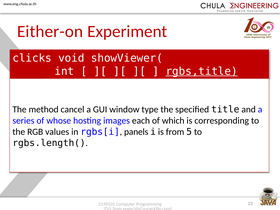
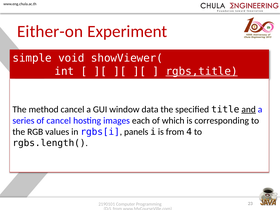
clicks: clicks -> simple
type: type -> data
and underline: none -> present
of whose: whose -> cancel
5: 5 -> 4
